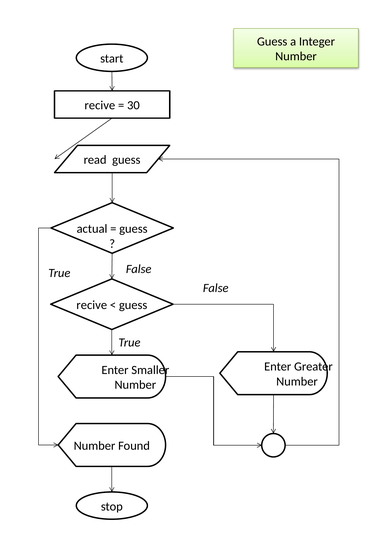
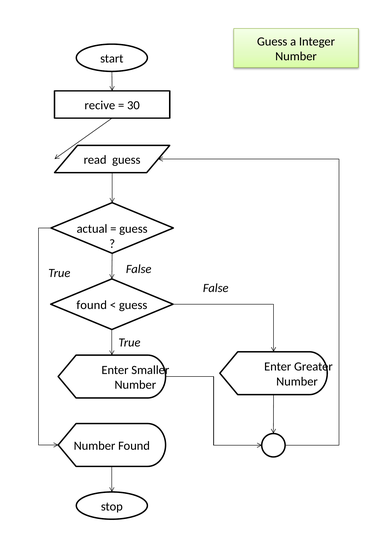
recive at (92, 305): recive -> found
